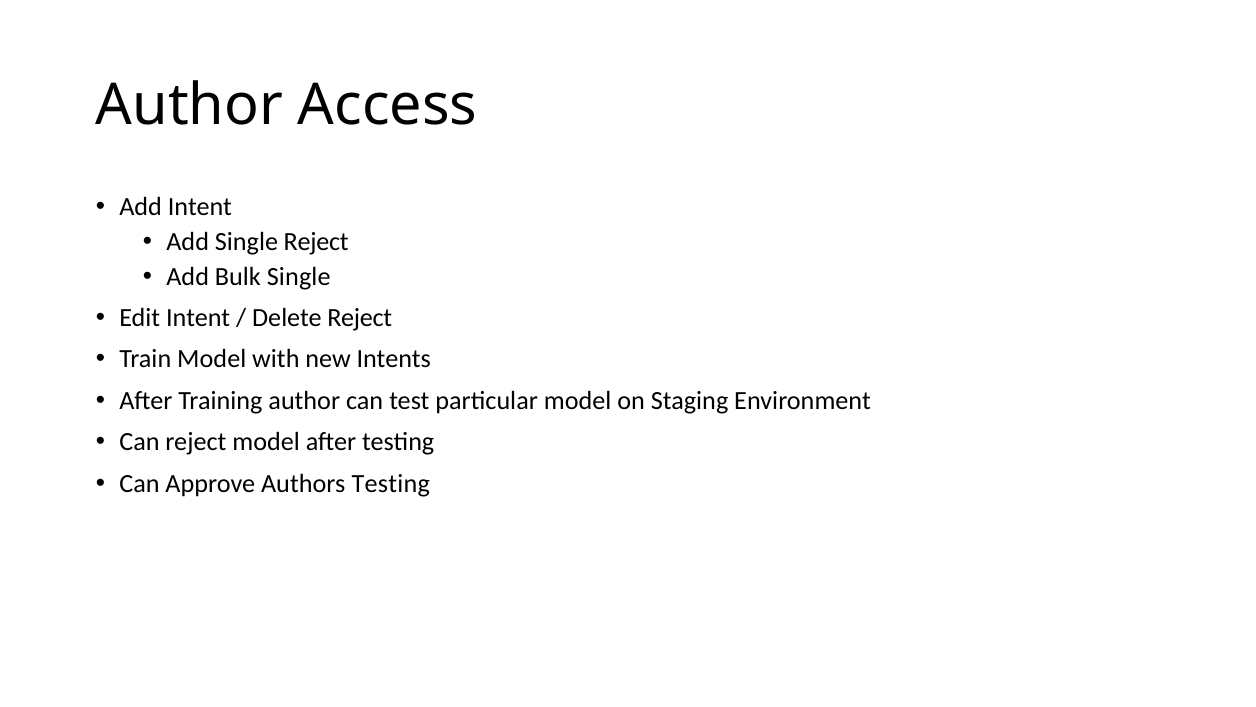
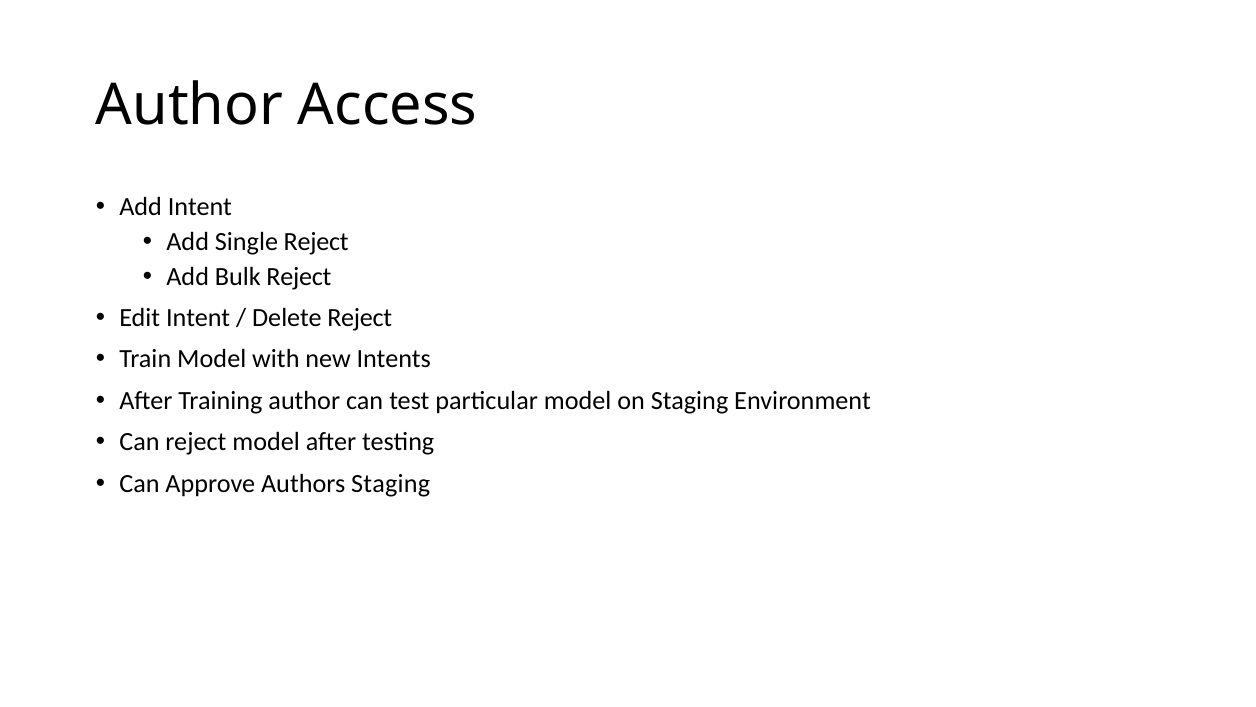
Bulk Single: Single -> Reject
Authors Testing: Testing -> Staging
